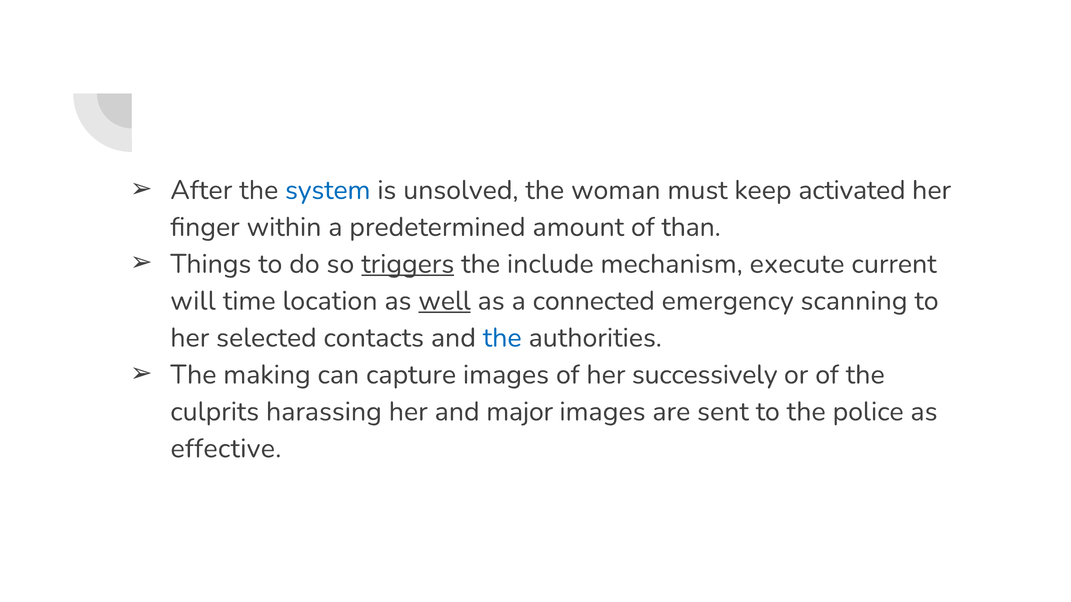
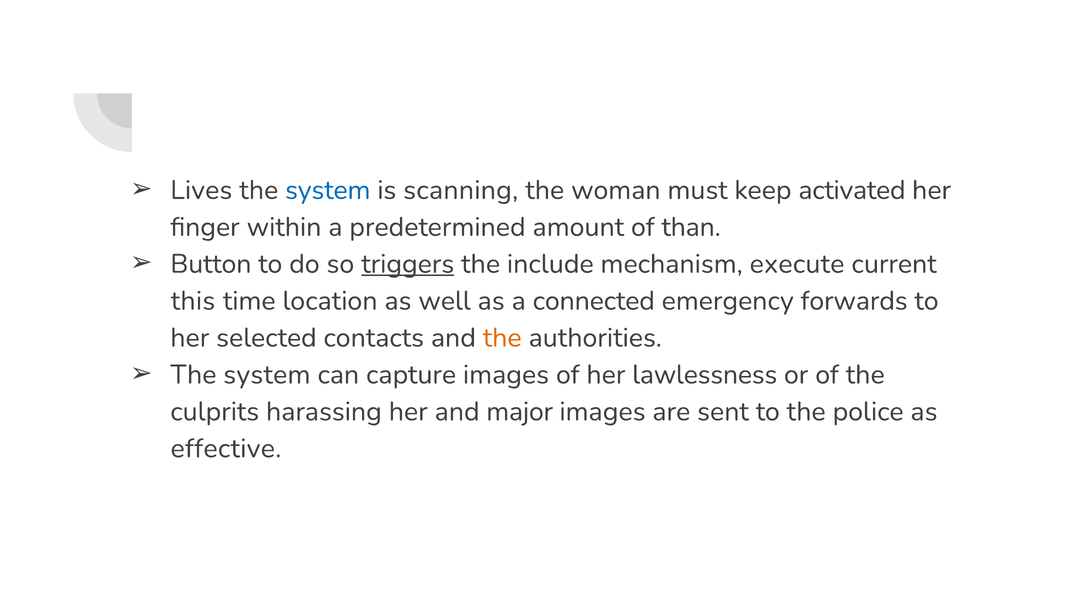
After: After -> Lives
unsolved: unsolved -> scanning
Things: Things -> Button
will: will -> this
well underline: present -> none
scanning: scanning -> forwards
the at (502, 338) colour: blue -> orange
making at (267, 375): making -> system
successively: successively -> lawlessness
